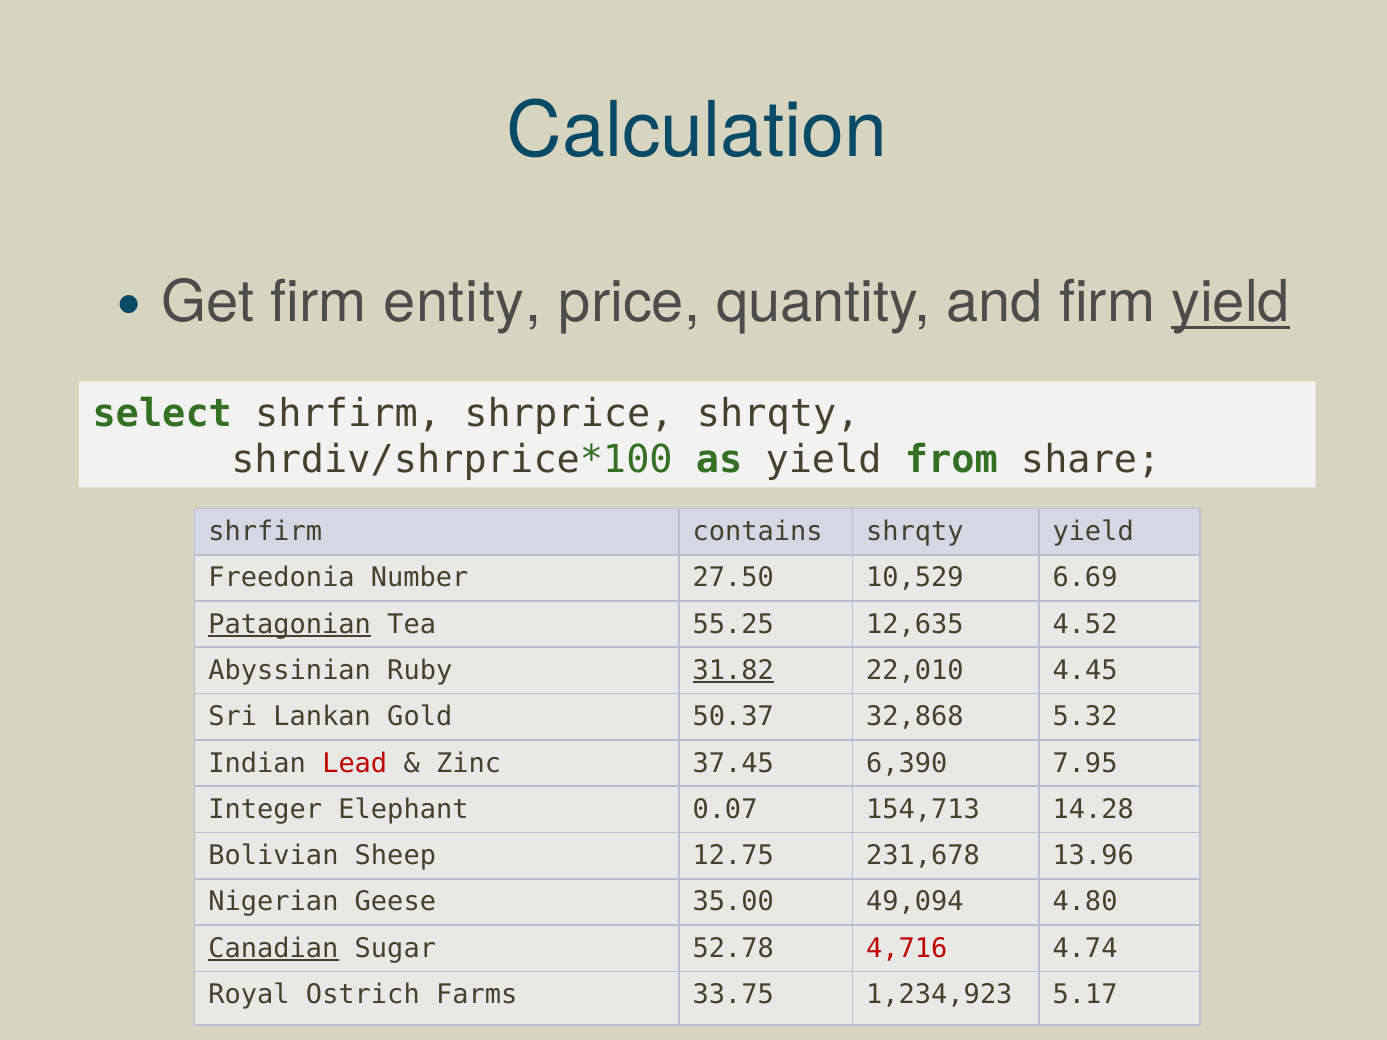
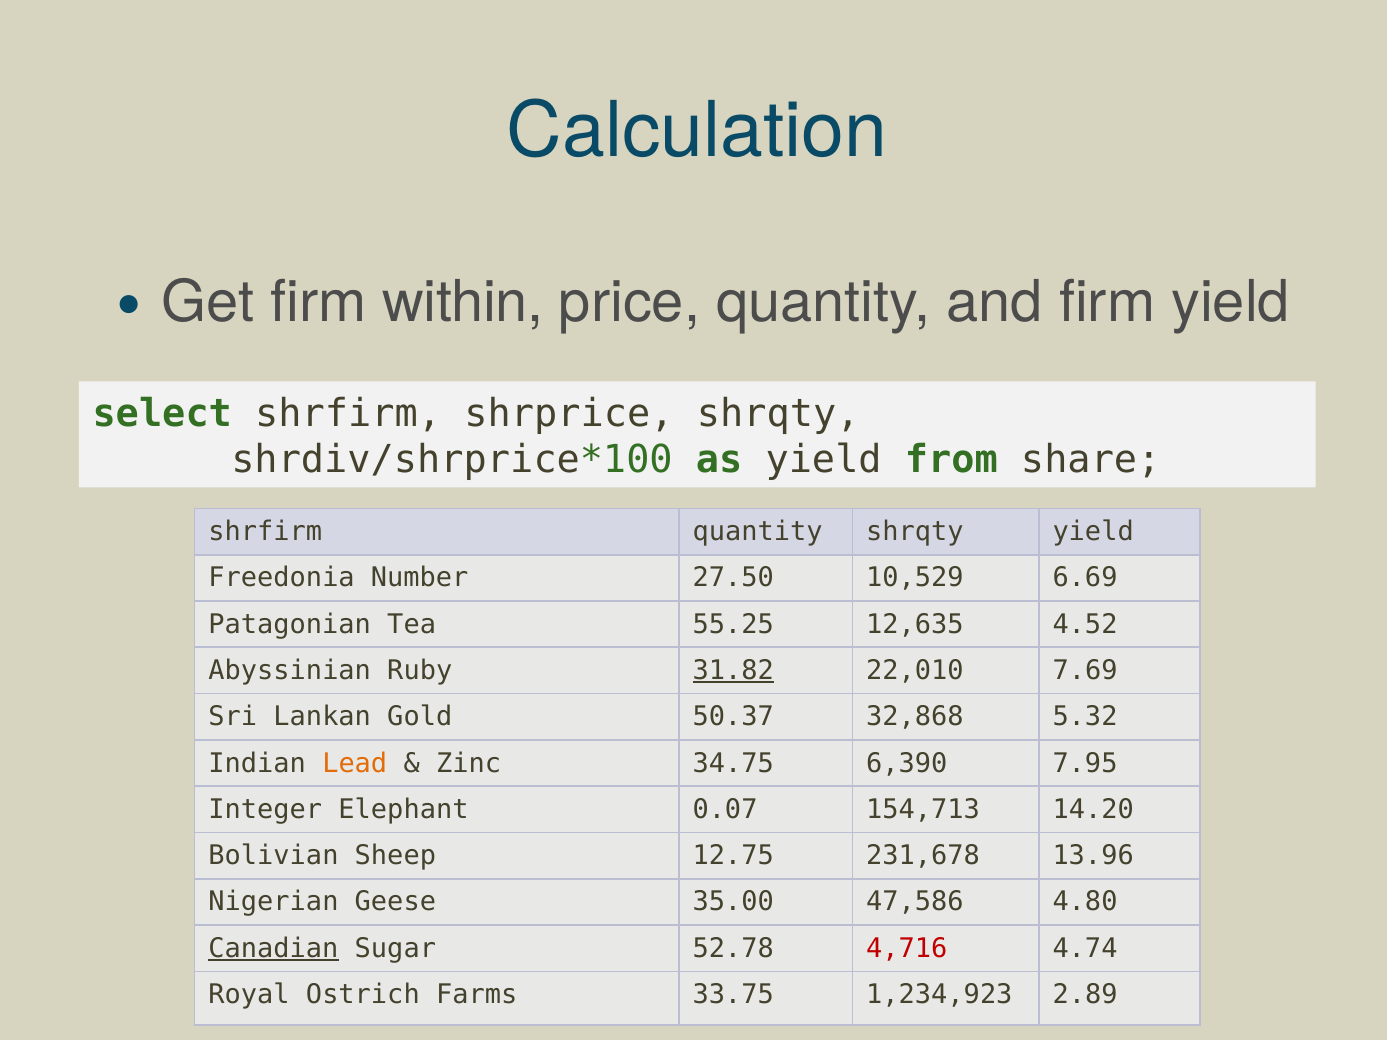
entity: entity -> within
yield at (1231, 303) underline: present -> none
shrfirm contains: contains -> quantity
Patagonian underline: present -> none
4.45: 4.45 -> 7.69
Lead colour: red -> orange
37.45: 37.45 -> 34.75
14.28: 14.28 -> 14.20
49,094: 49,094 -> 47,586
5.17: 5.17 -> 2.89
